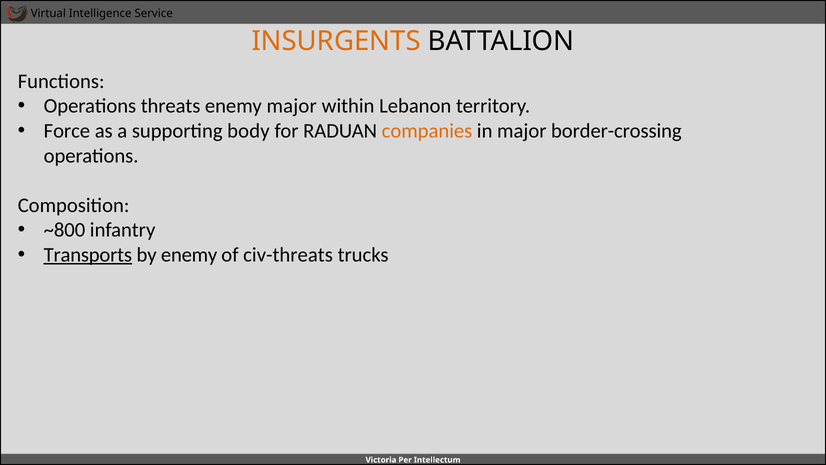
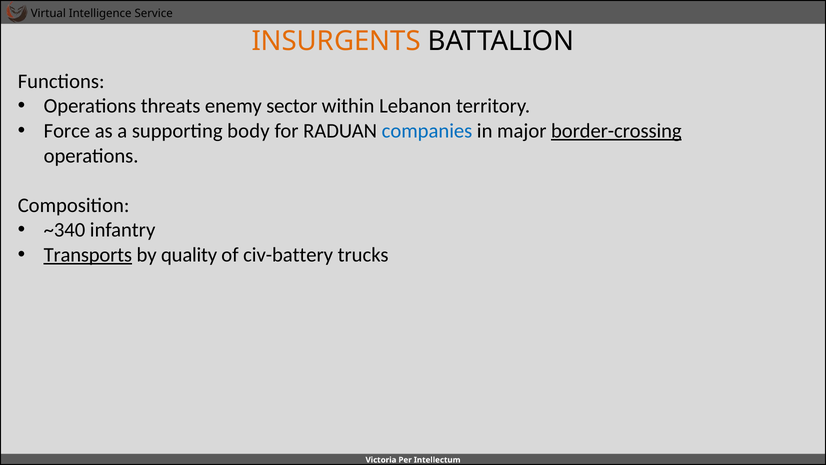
enemy major: major -> sector
companies colour: orange -> blue
border-crossing underline: none -> present
~800: ~800 -> ~340
by enemy: enemy -> quality
civ-threats: civ-threats -> civ-battery
